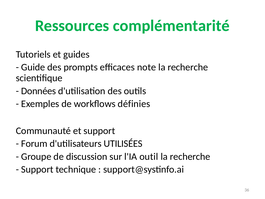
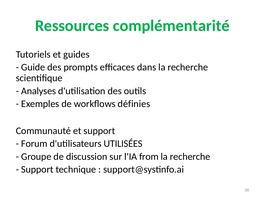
note: note -> dans
Données: Données -> Analyses
outil: outil -> from
